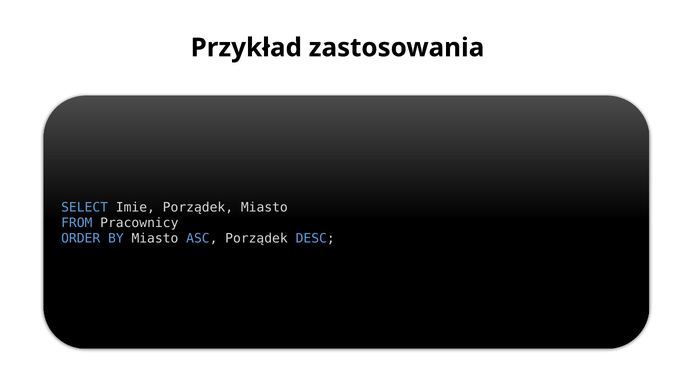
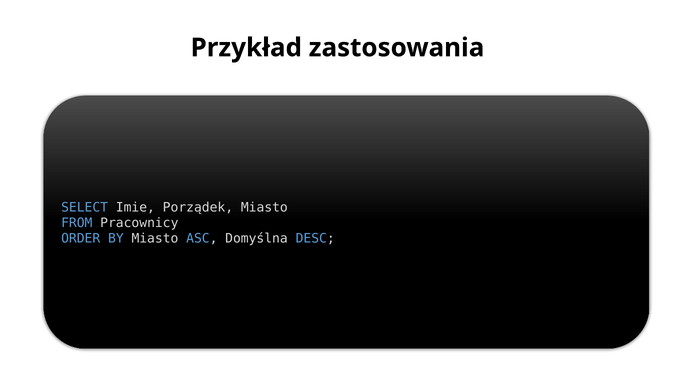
ASC Porządek: Porządek -> Domyślna
